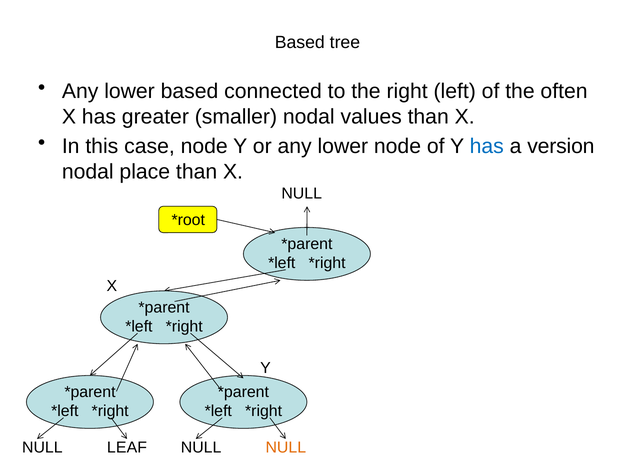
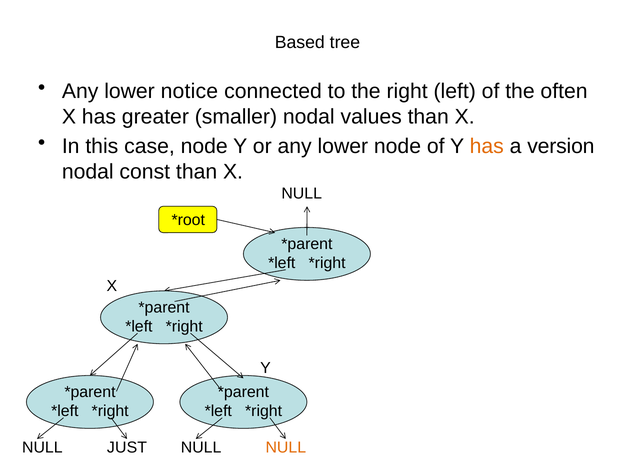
lower based: based -> notice
has at (487, 146) colour: blue -> orange
place: place -> const
LEAF: LEAF -> JUST
